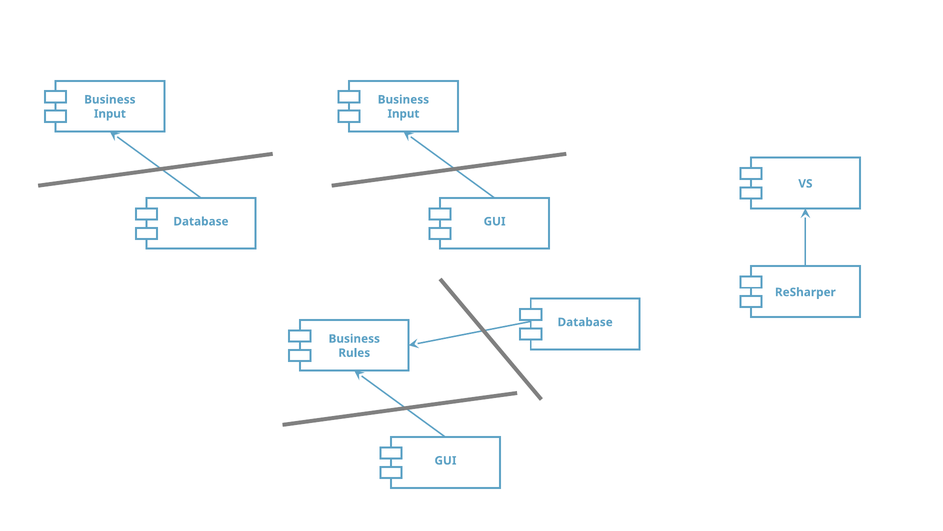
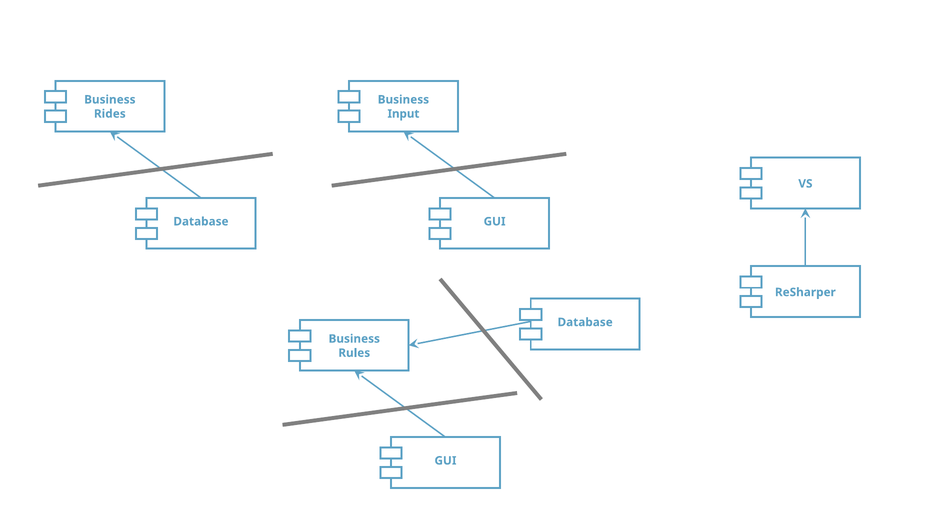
Input at (110, 114): Input -> Rides
